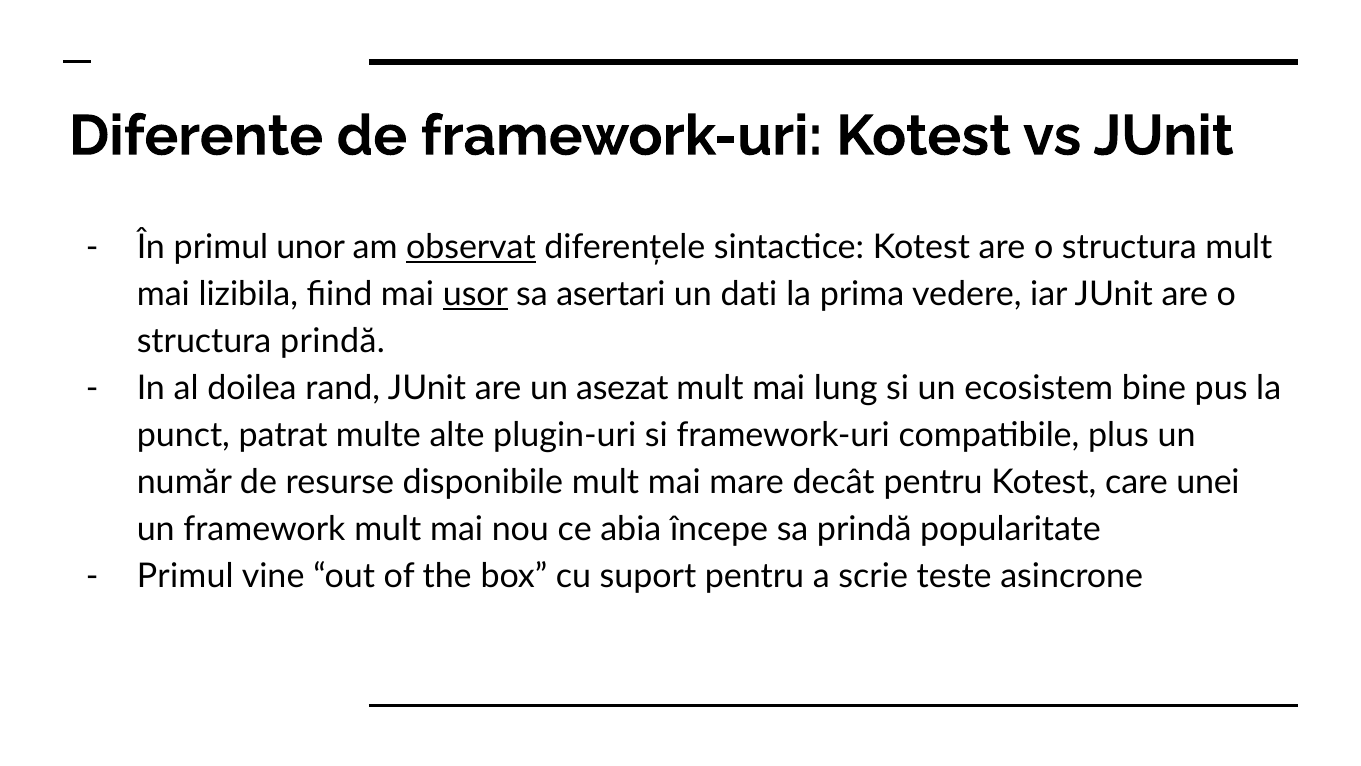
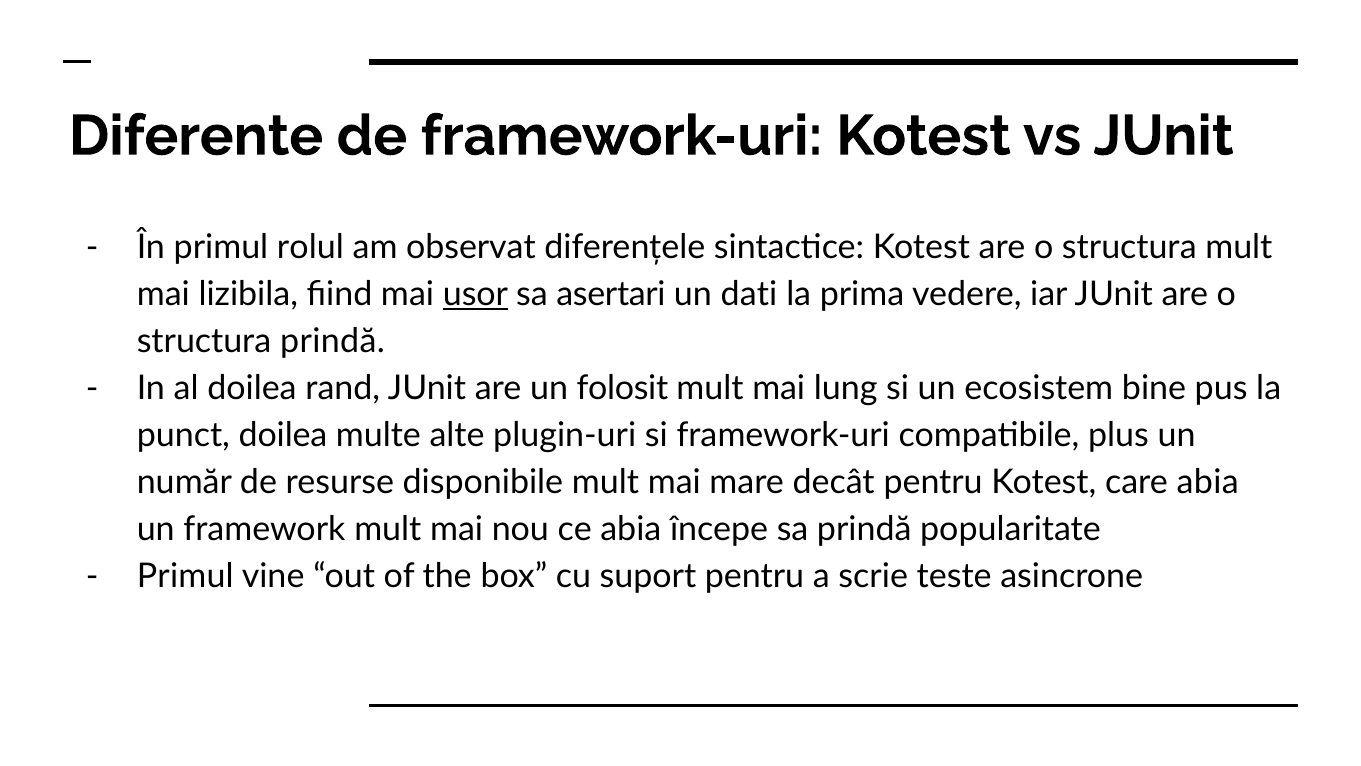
unor: unor -> rolul
observat underline: present -> none
asezat: asezat -> folosit
punct patrat: patrat -> doilea
care unei: unei -> abia
